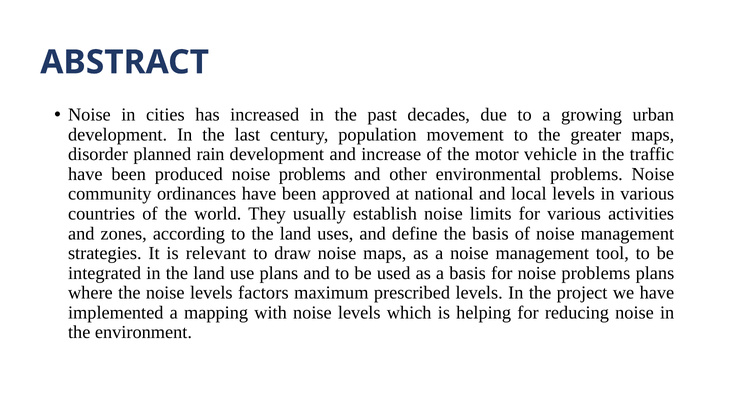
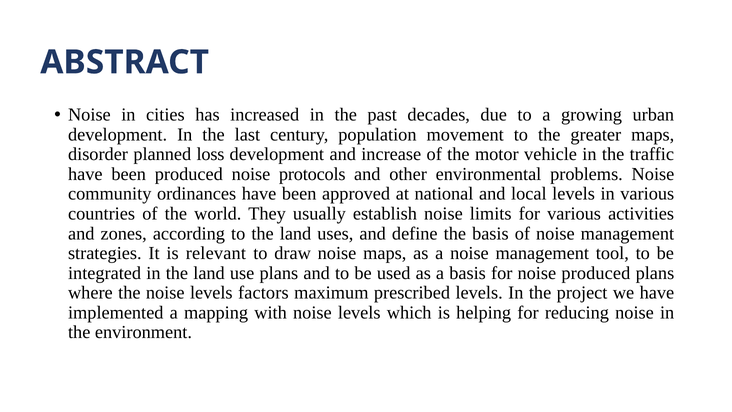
rain: rain -> loss
produced noise problems: problems -> protocols
for noise problems: problems -> produced
